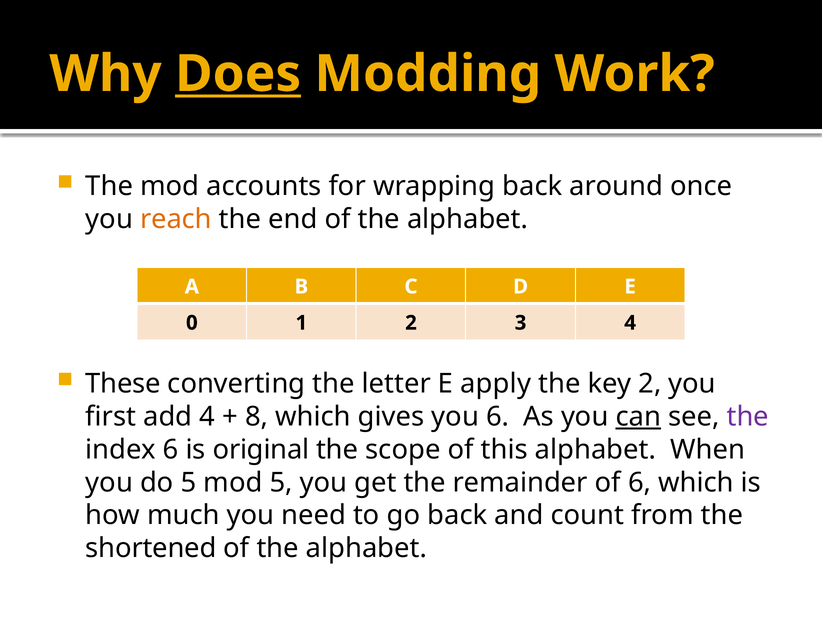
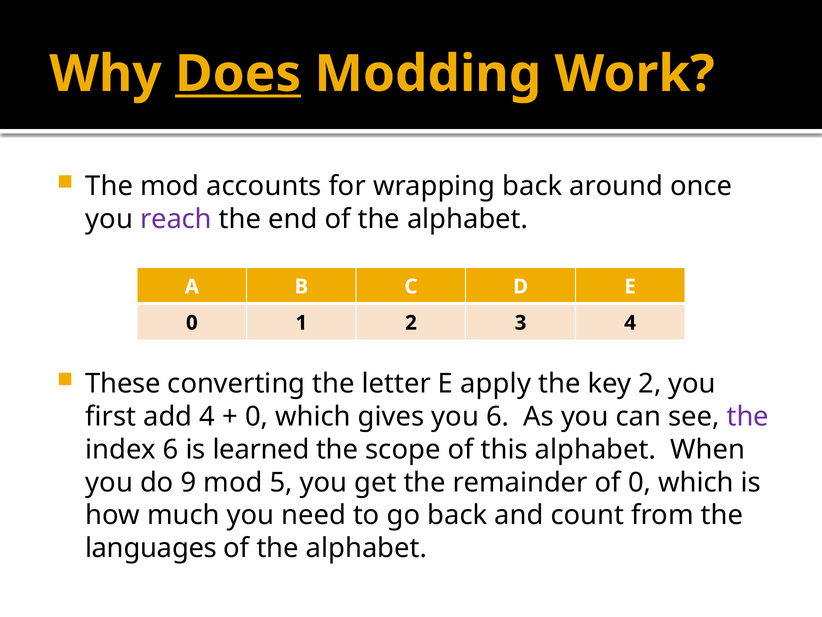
reach colour: orange -> purple
8 at (257, 416): 8 -> 0
can underline: present -> none
original: original -> learned
do 5: 5 -> 9
of 6: 6 -> 0
shortened: shortened -> languages
